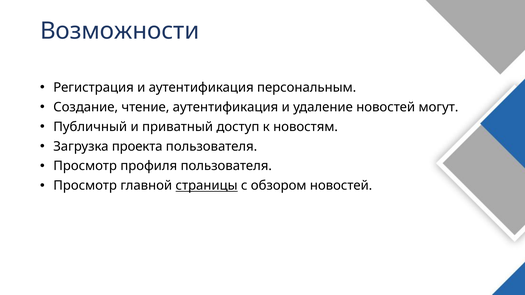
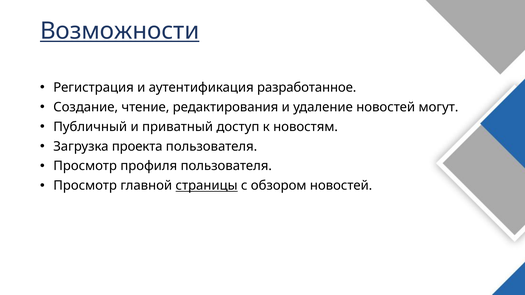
Возможности underline: none -> present
персональным: персональным -> разработанное
чтение аутентификация: аутентификация -> редактирования
